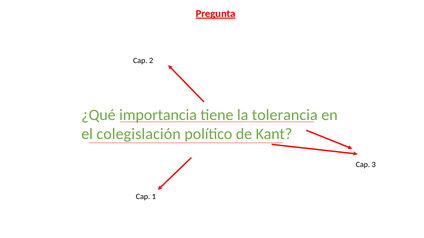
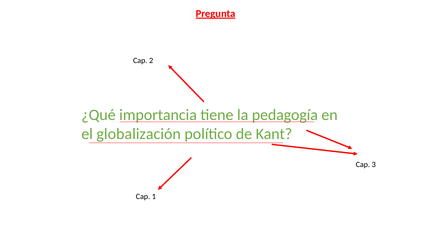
tolerancia: tolerancia -> pedagogía
colegislación: colegislación -> globalización
